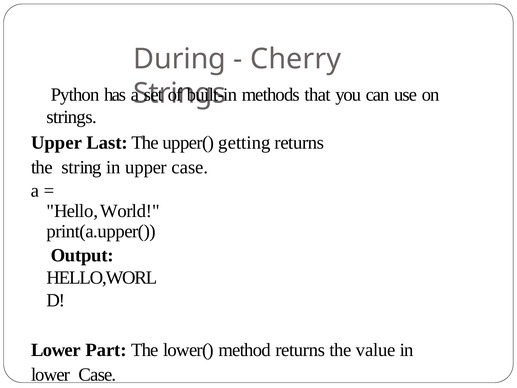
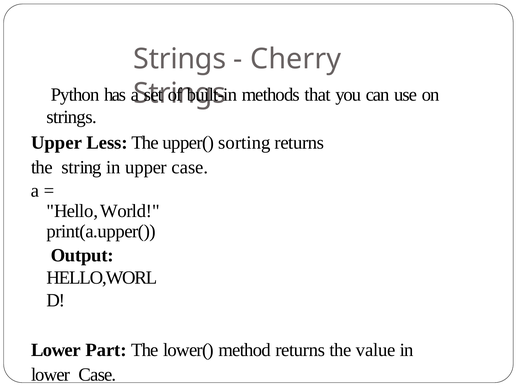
During at (180, 59): During -> Strings
Last: Last -> Less
getting: getting -> sorting
